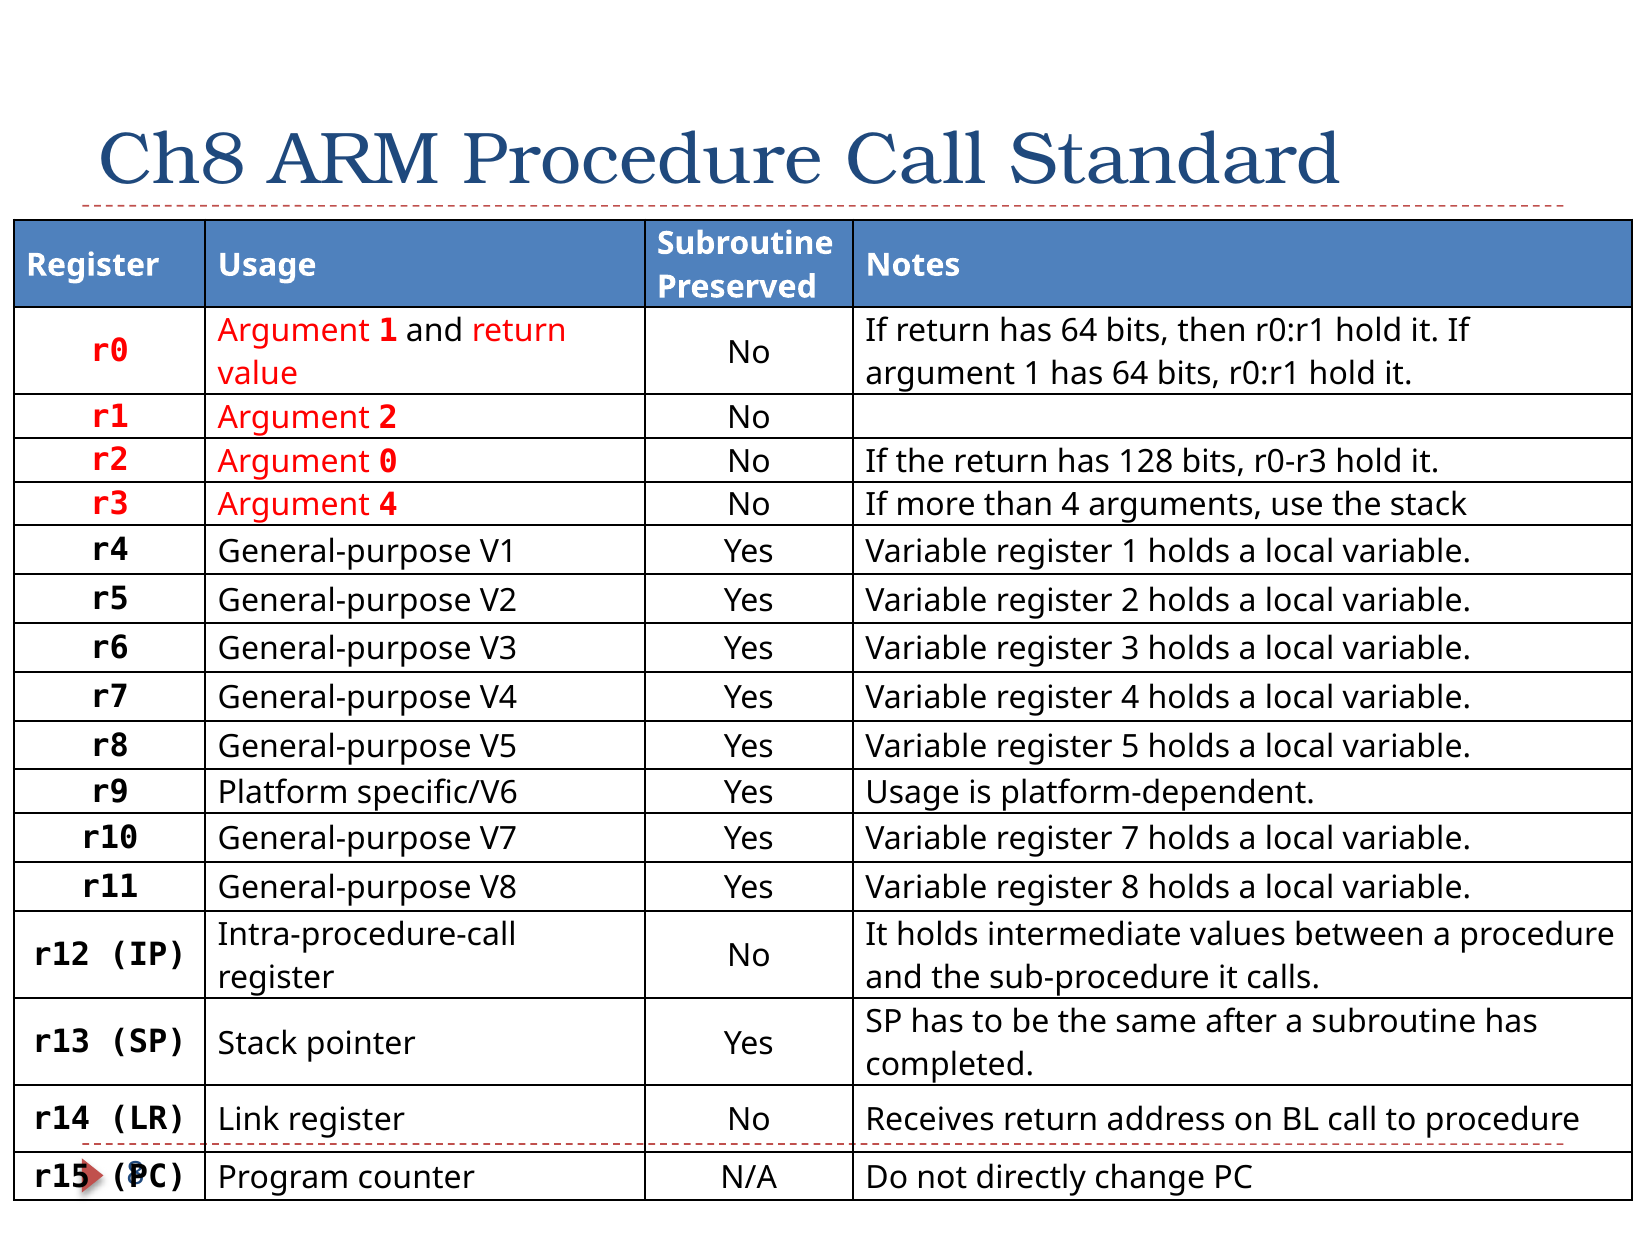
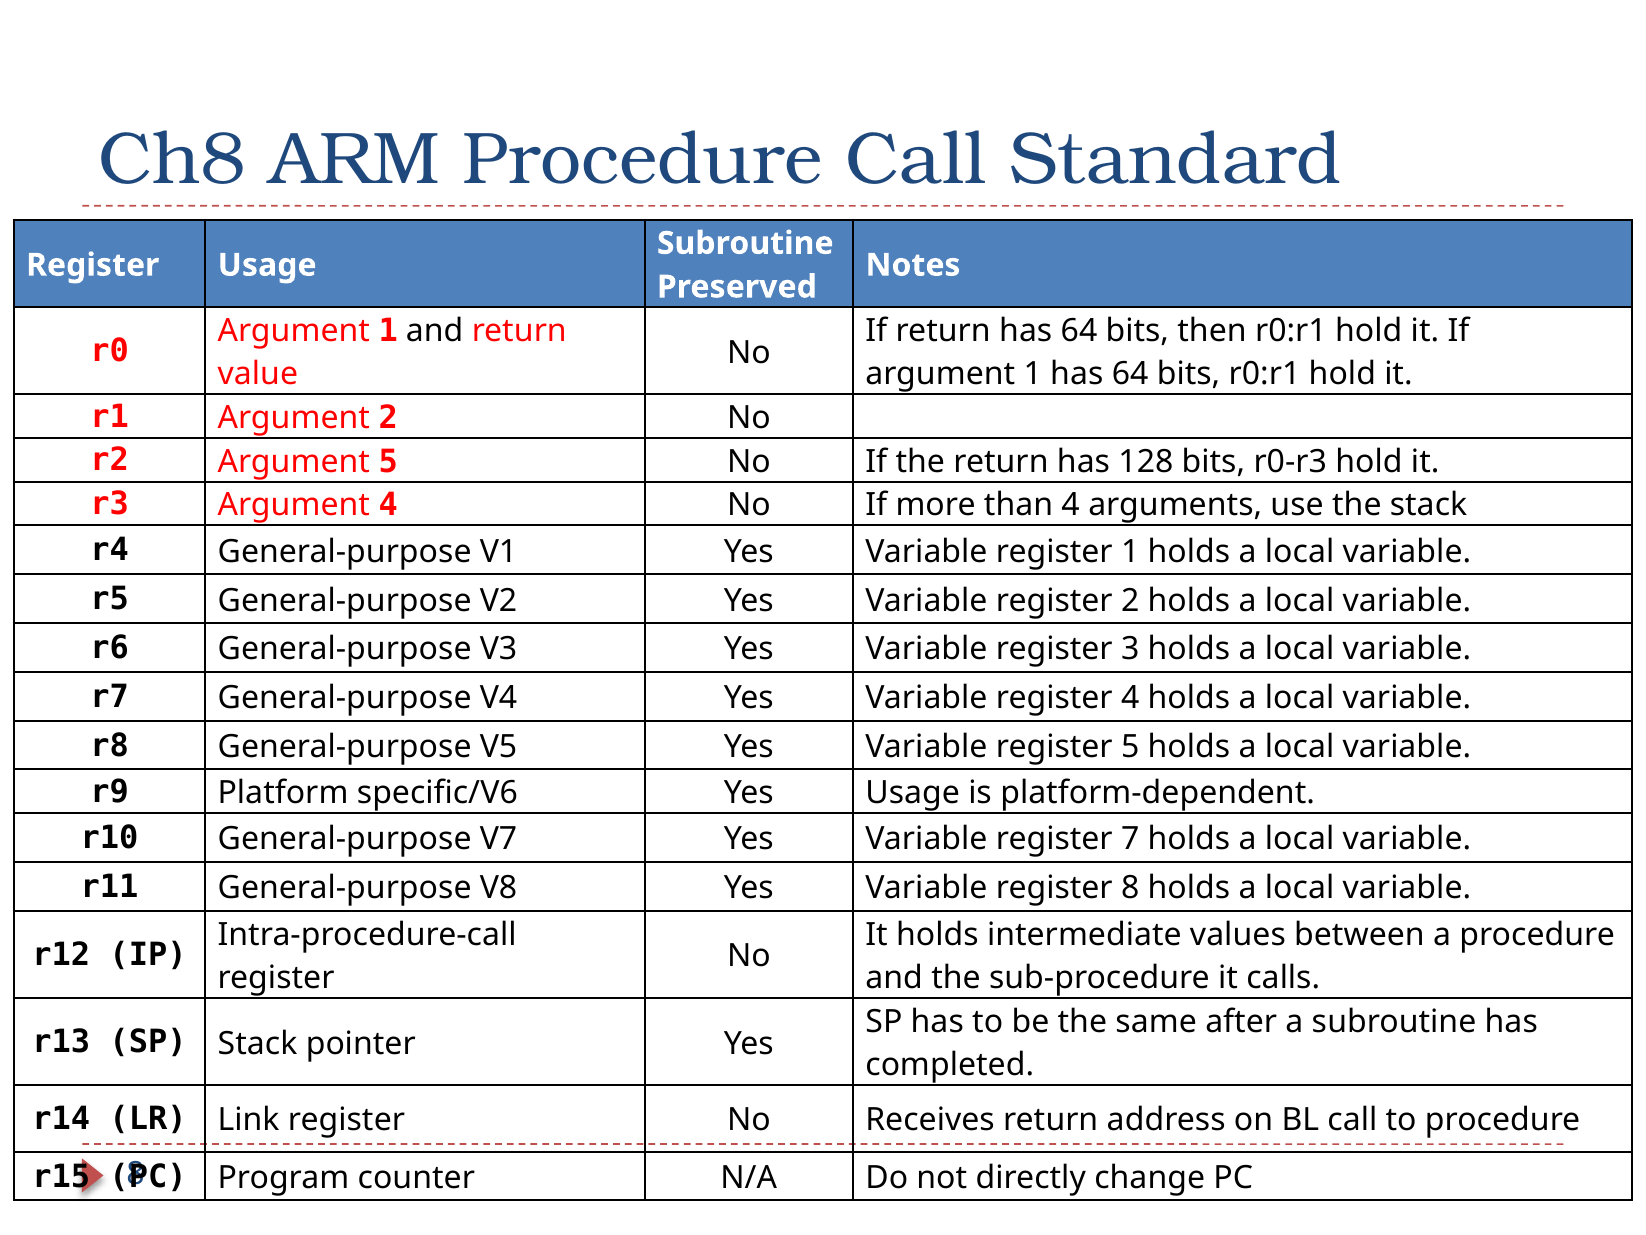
Argument 0: 0 -> 5
